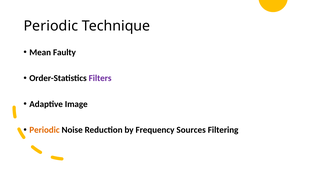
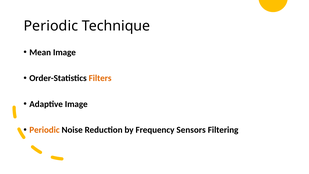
Mean Faulty: Faulty -> Image
Filters colour: purple -> orange
Sources: Sources -> Sensors
